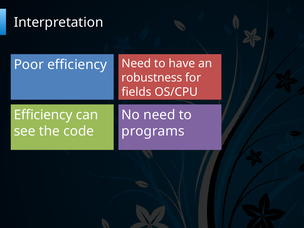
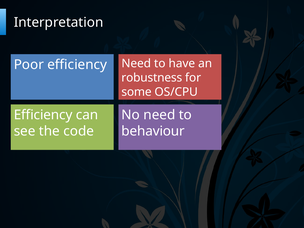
fields: fields -> some
programs: programs -> behaviour
